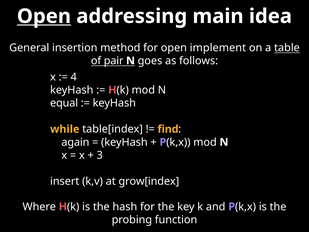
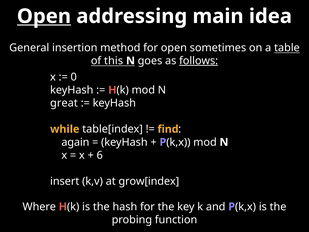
implement: implement -> sometimes
pair: pair -> this
follows underline: none -> present
4: 4 -> 0
equal: equal -> great
3: 3 -> 6
